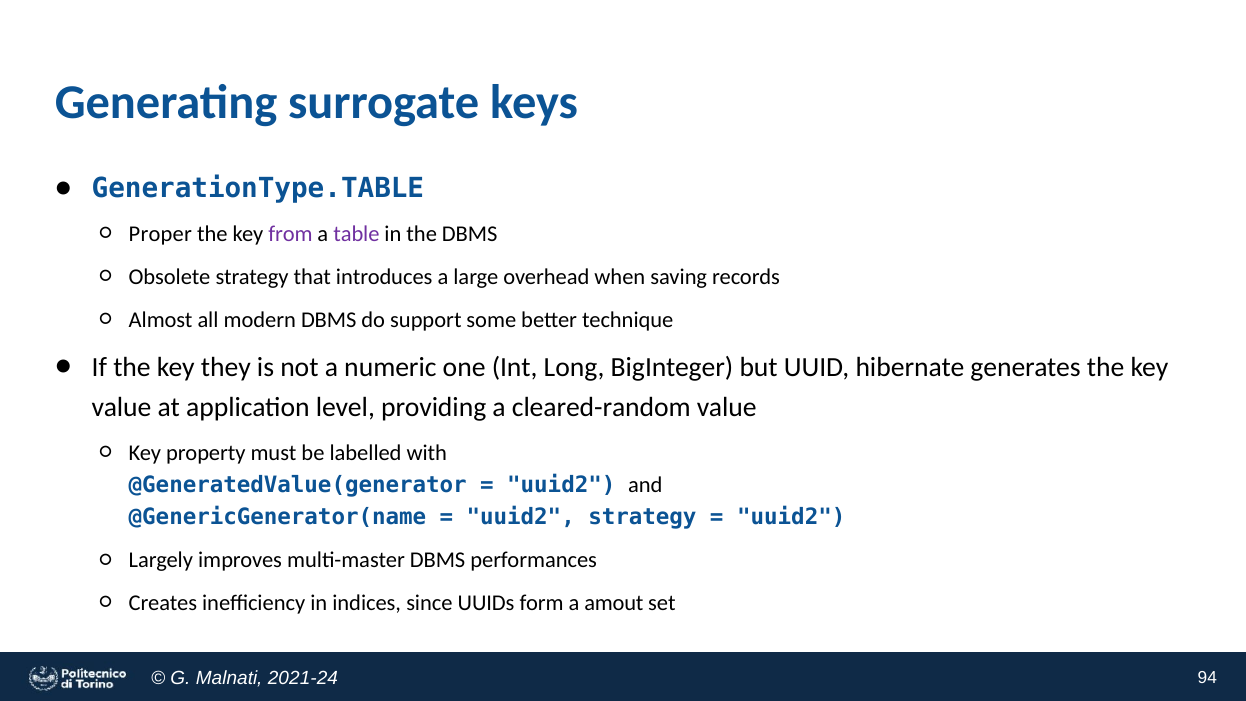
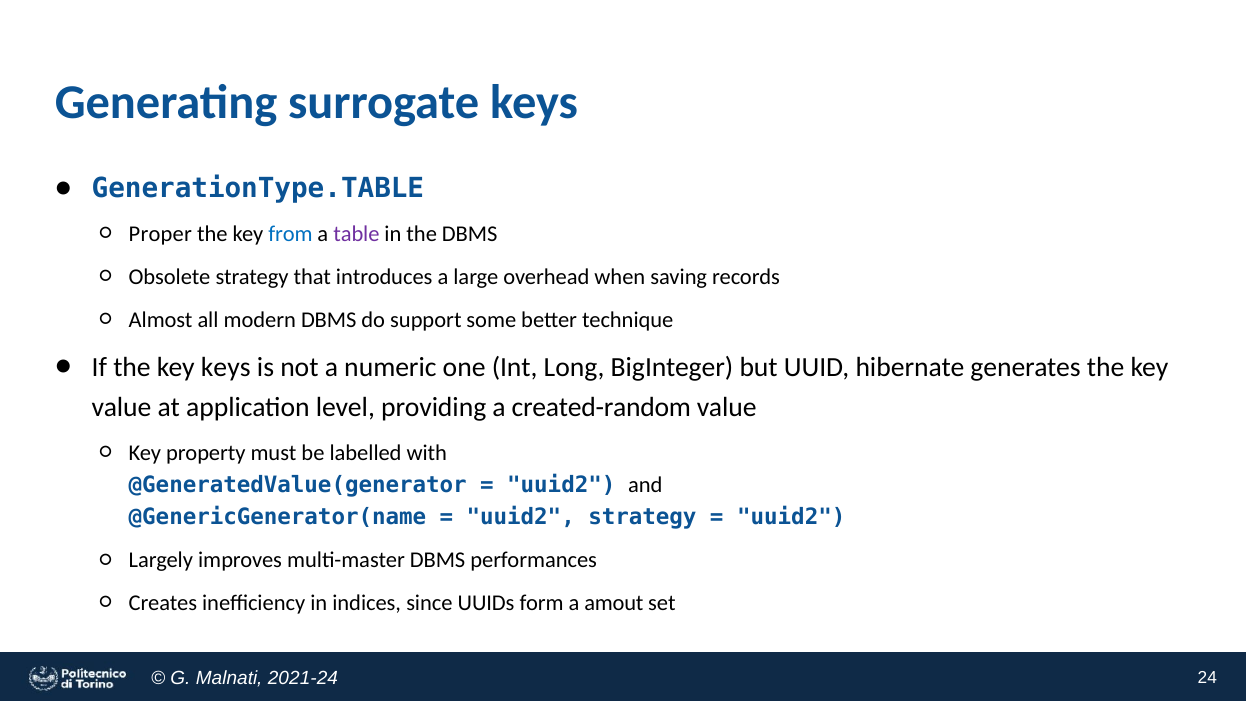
from colour: purple -> blue
key they: they -> keys
cleared-random: cleared-random -> created-random
94: 94 -> 24
